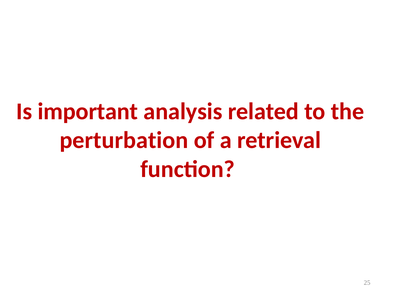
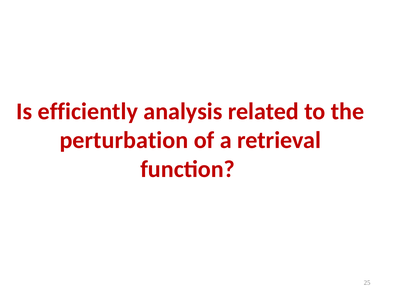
important: important -> efficiently
